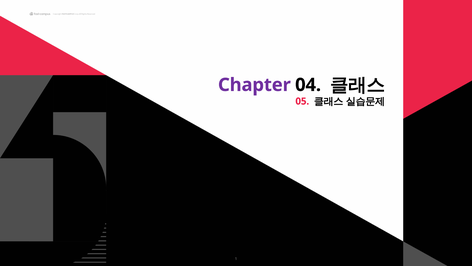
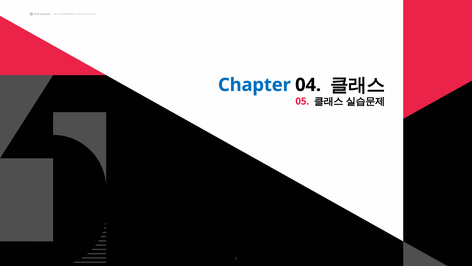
Chapter colour: purple -> blue
